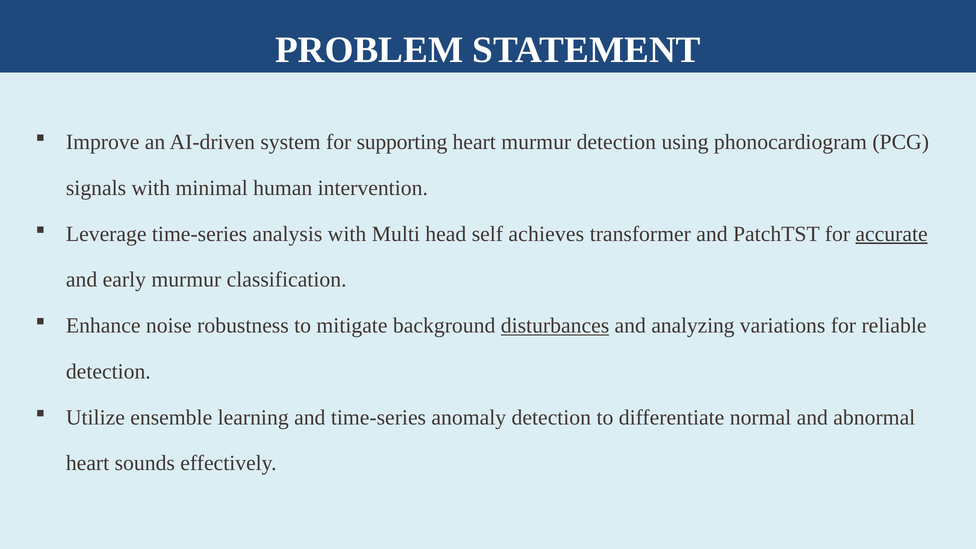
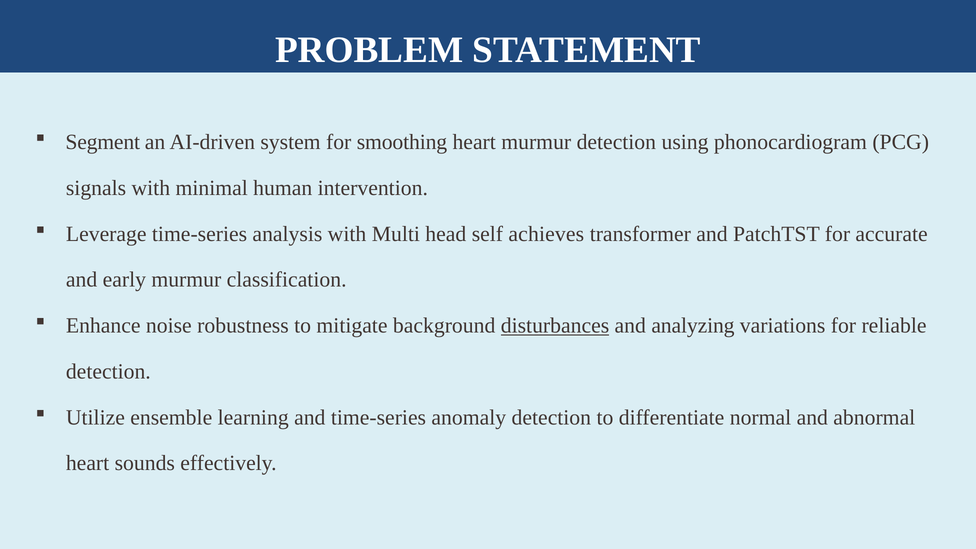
Improve: Improve -> Segment
supporting: supporting -> smoothing
accurate underline: present -> none
